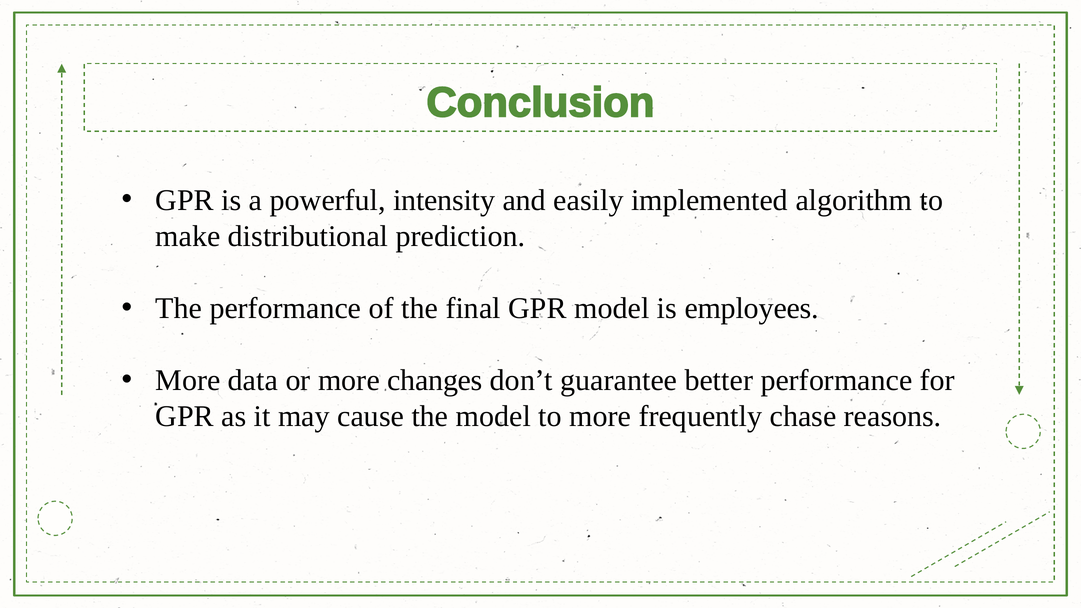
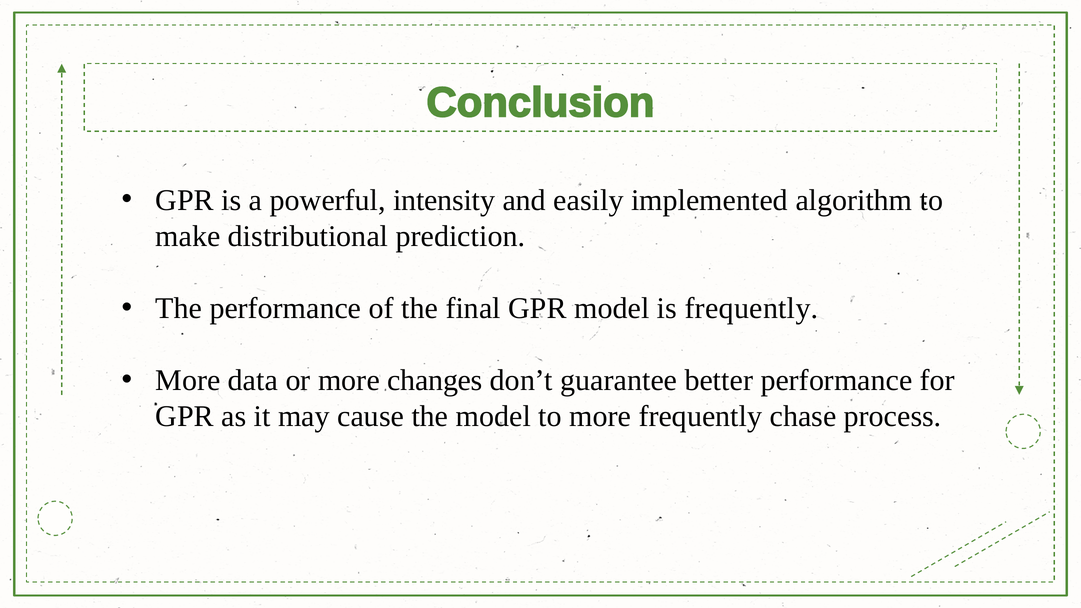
is employees: employees -> frequently
reasons: reasons -> process
